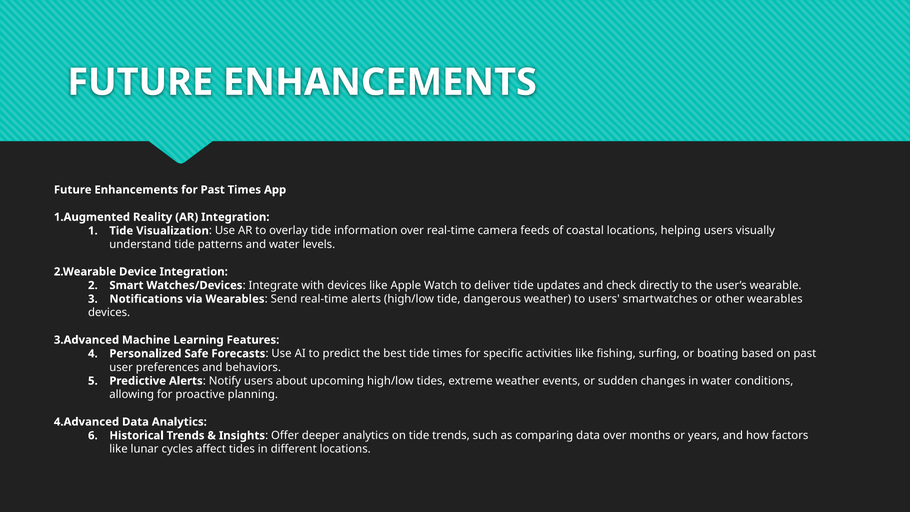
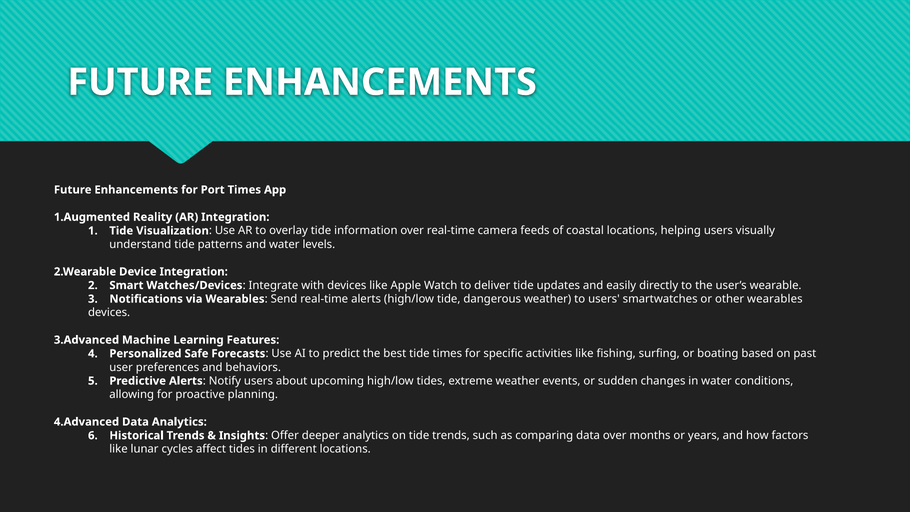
for Past: Past -> Port
check: check -> easily
